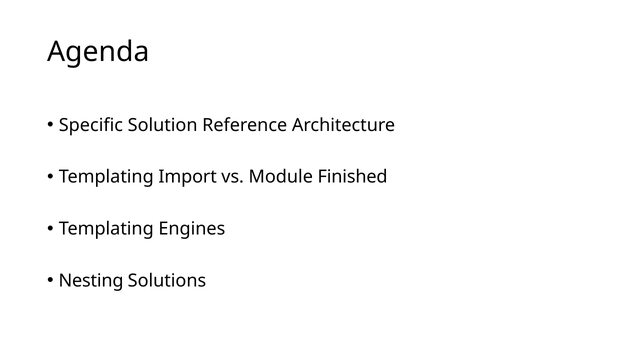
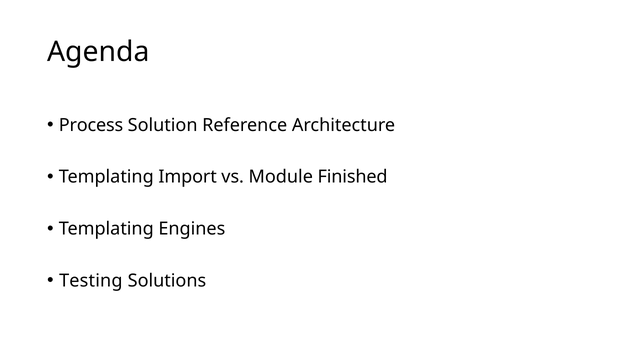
Specific: Specific -> Process
Nesting: Nesting -> Testing
